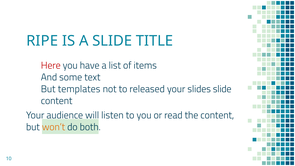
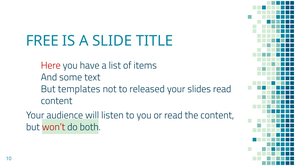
RIPE: RIPE -> FREE
slides slide: slide -> read
won’t colour: orange -> red
